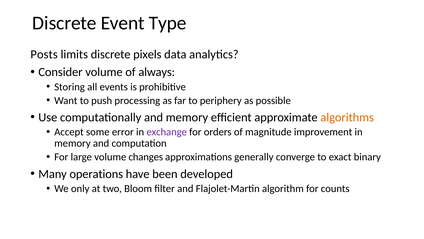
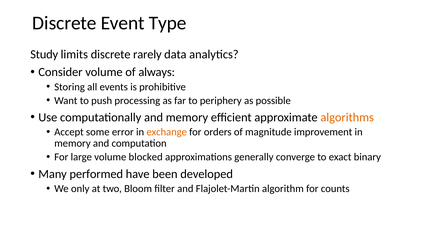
Posts: Posts -> Study
pixels: pixels -> rarely
exchange colour: purple -> orange
changes: changes -> blocked
operations: operations -> performed
